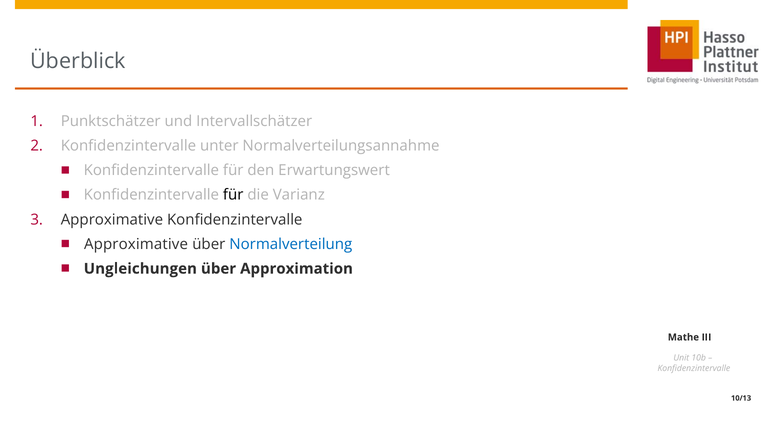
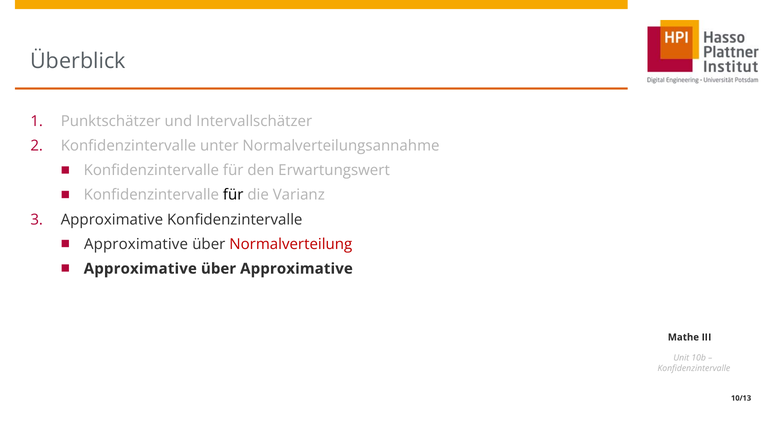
Normalverteilung colour: blue -> red
Ungleichungen at (140, 268): Ungleichungen -> Approximative
über Approximation: Approximation -> Approximative
